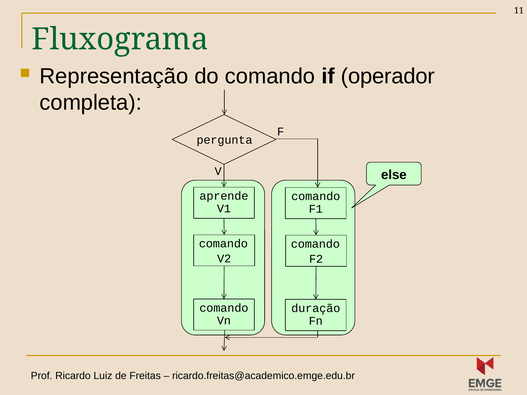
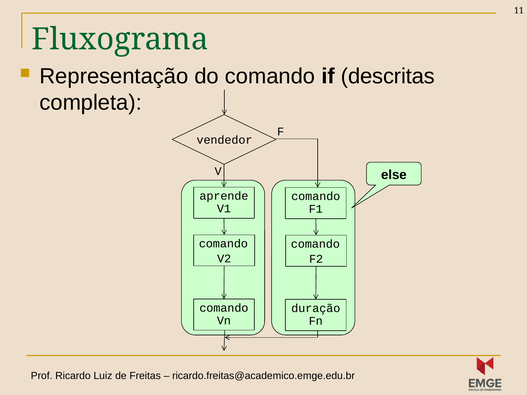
operador: operador -> descritas
pergunta: pergunta -> vendedor
